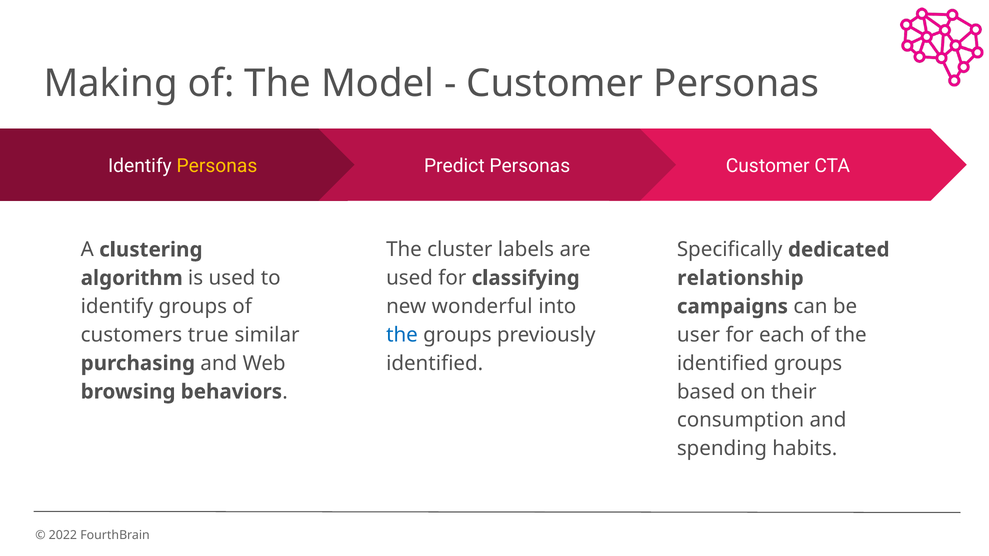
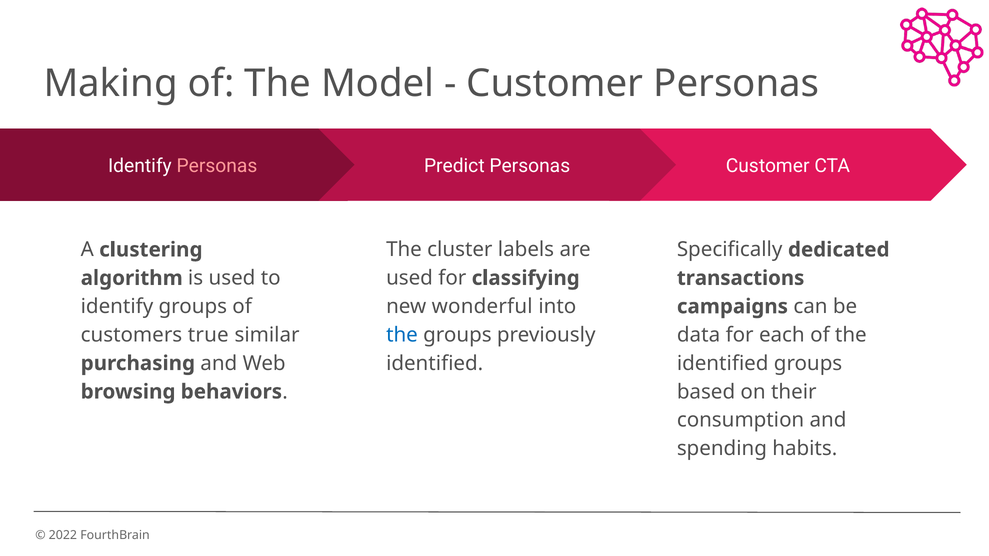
Personas at (217, 166) colour: yellow -> pink
relationship: relationship -> transactions
user: user -> data
